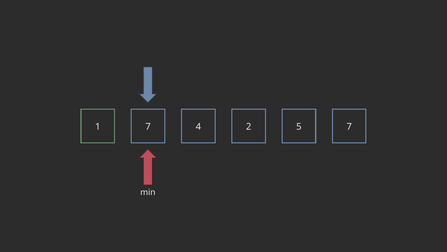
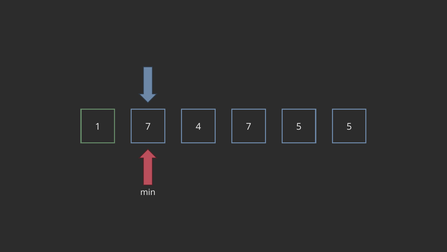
7 2: 2 -> 7
1 7: 7 -> 5
